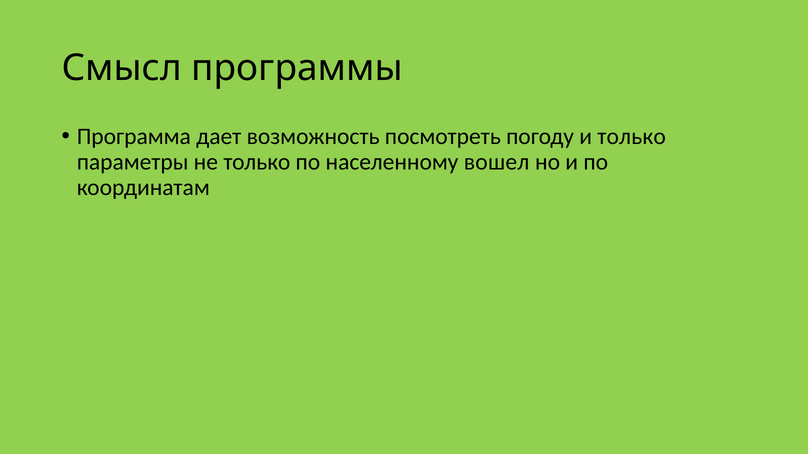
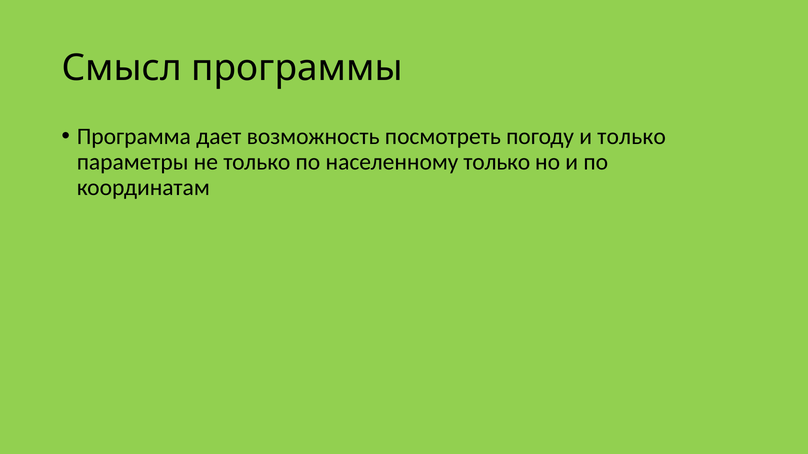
населенному вошел: вошел -> только
